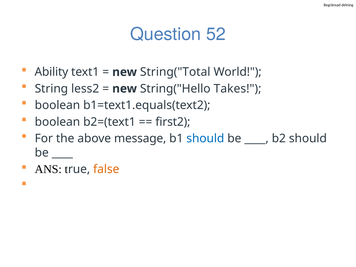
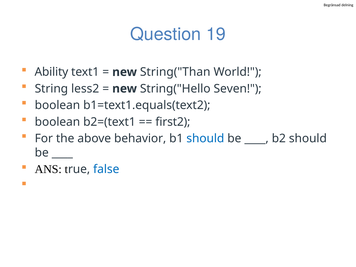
52: 52 -> 19
String("Total: String("Total -> String("Than
Takes: Takes -> Seven
message: message -> behavior
false colour: orange -> blue
